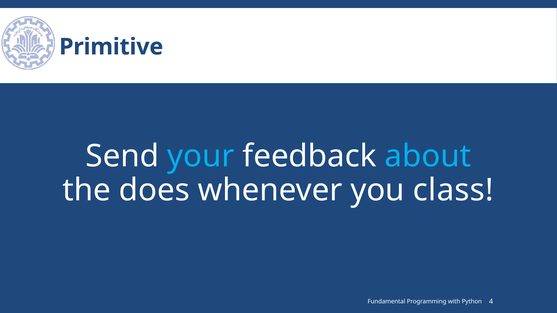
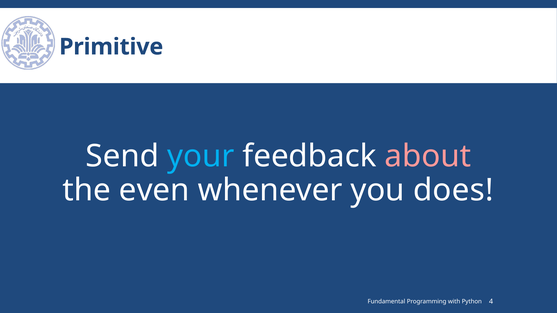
about colour: light blue -> pink
does: does -> even
class: class -> does
